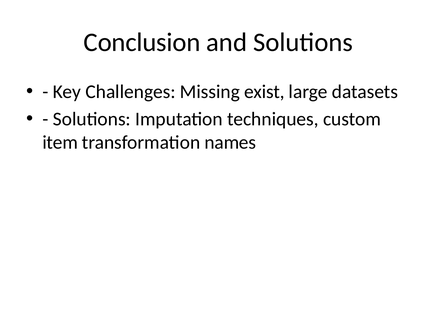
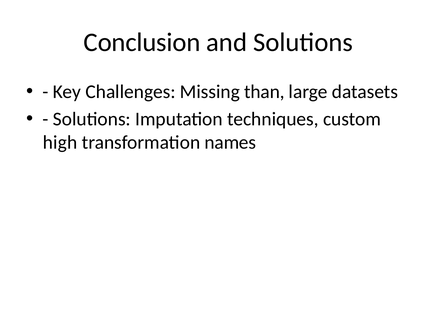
exist: exist -> than
item: item -> high
